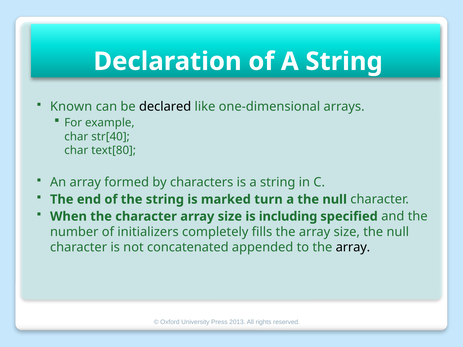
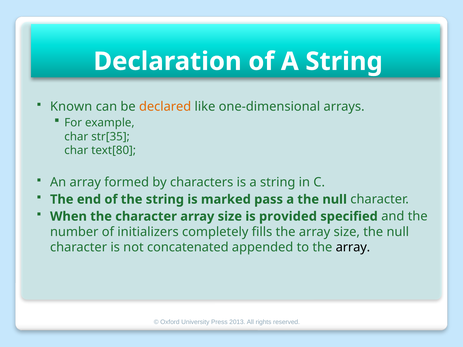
declared colour: black -> orange
str[40: str[40 -> str[35
turn: turn -> pass
including: including -> provided
